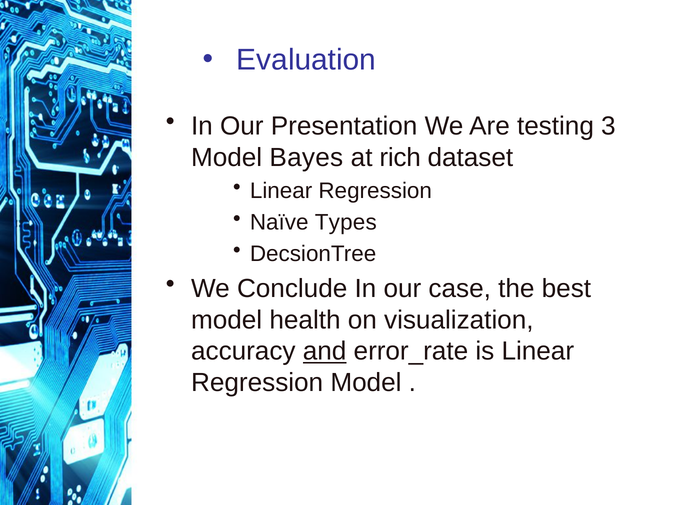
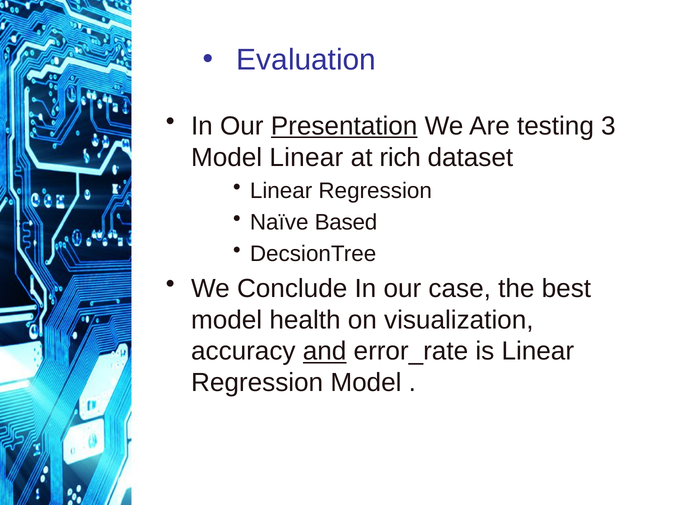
Presentation underline: none -> present
Model Bayes: Bayes -> Linear
Types: Types -> Based
